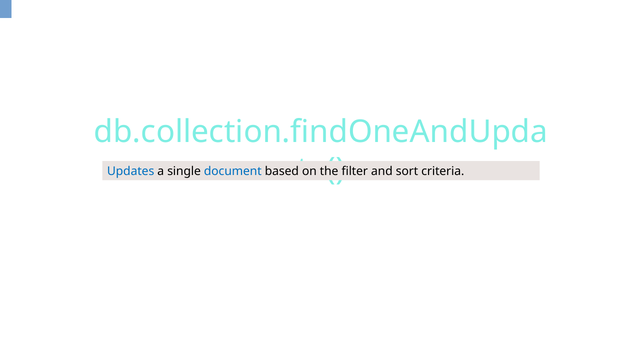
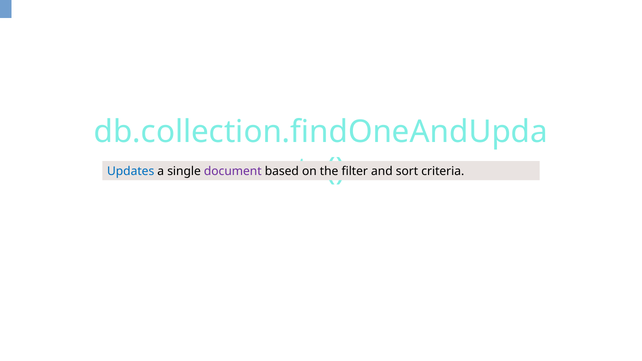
document colour: blue -> purple
